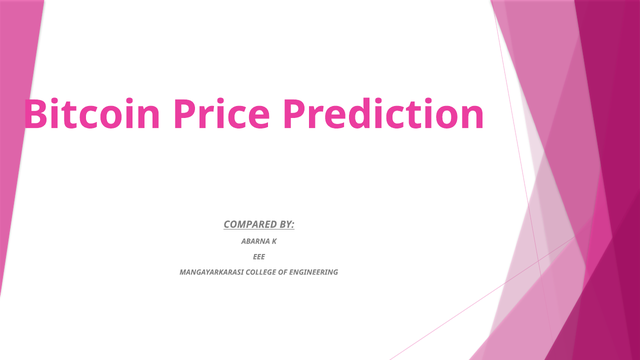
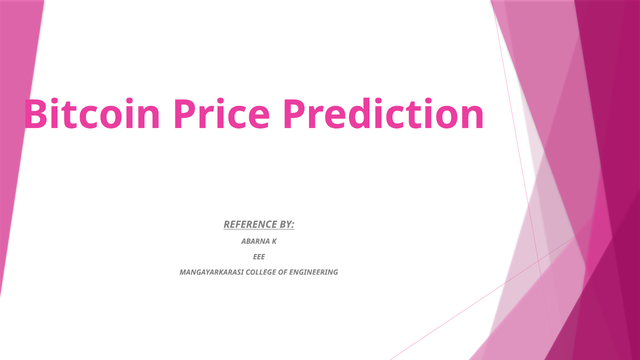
COMPARED: COMPARED -> REFERENCE
